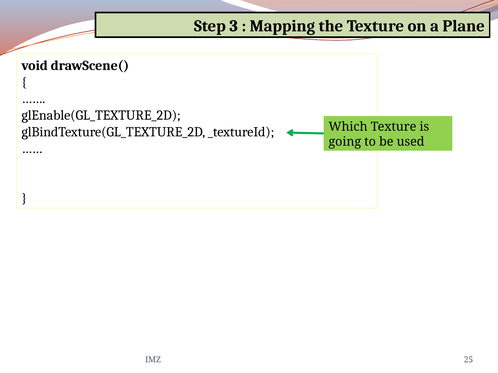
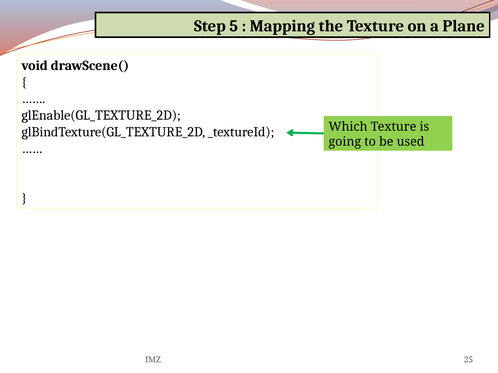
3: 3 -> 5
